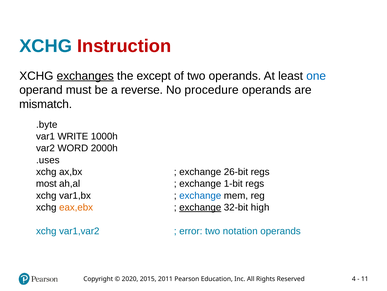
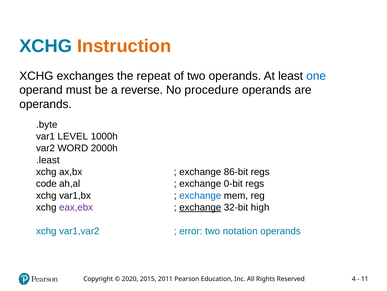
Instruction colour: red -> orange
exchanges underline: present -> none
except: except -> repeat
mismatch at (46, 104): mismatch -> operands
WRITE: WRITE -> LEVEL
.uses: .uses -> .least
26-bit: 26-bit -> 86-bit
most: most -> code
1-bit: 1-bit -> 0-bit
eax,ebx colour: orange -> purple
